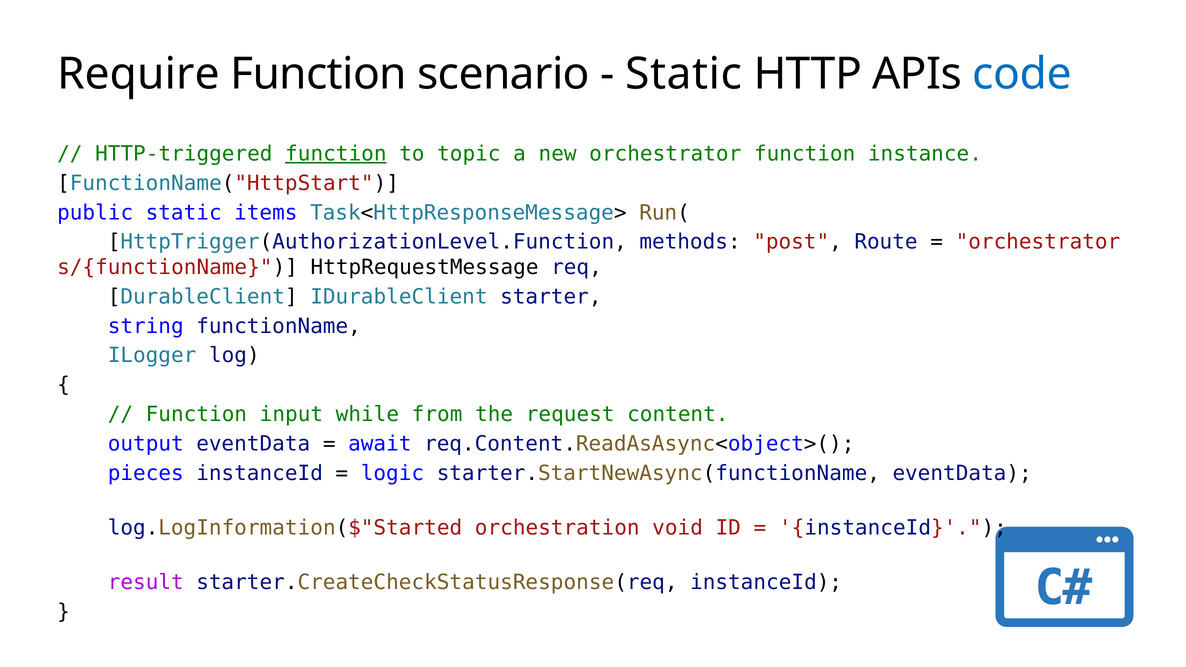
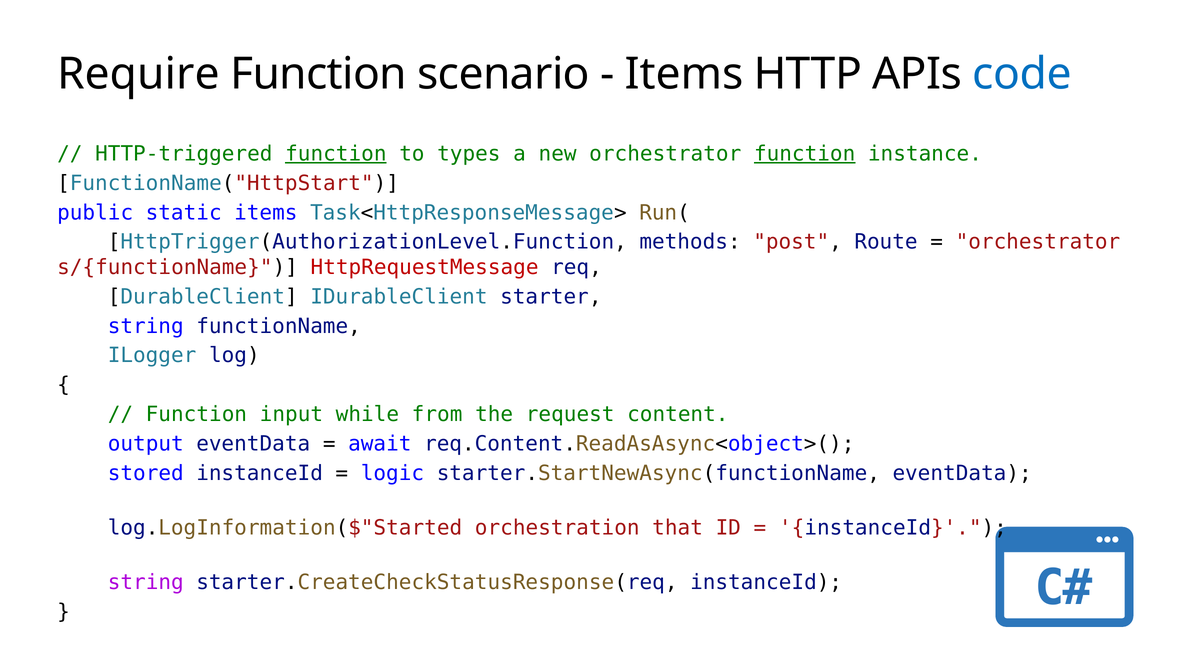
Static at (684, 74): Static -> Items
topic: topic -> types
function at (805, 154) underline: none -> present
HttpRequestMessage colour: black -> red
pieces: pieces -> stored
void: void -> that
result at (146, 582): result -> string
